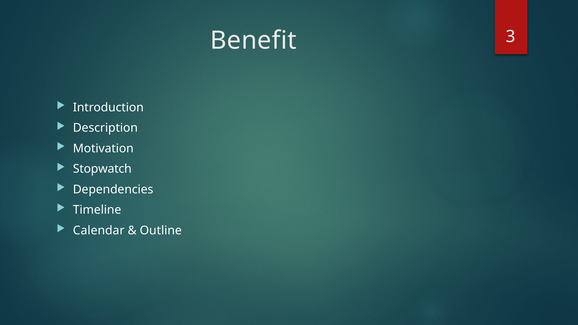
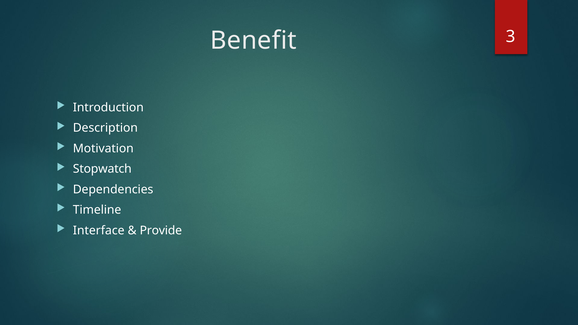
Calendar: Calendar -> Interface
Outline: Outline -> Provide
